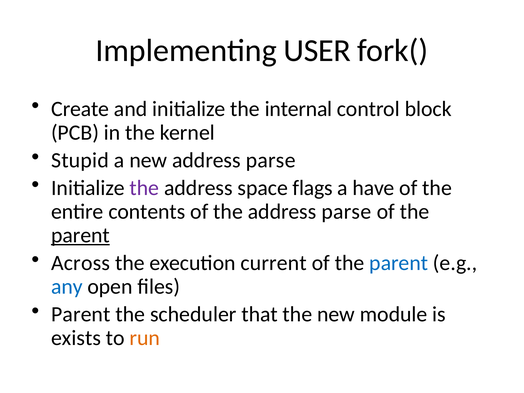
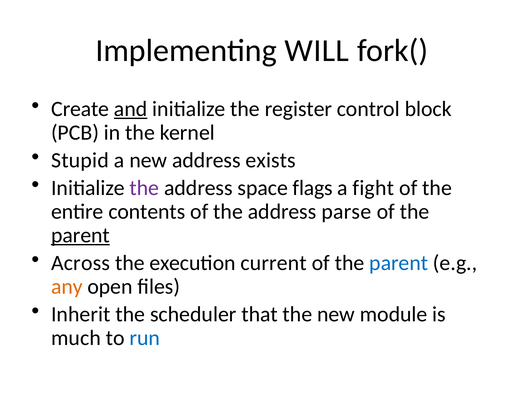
USER: USER -> WILL
and underline: none -> present
internal: internal -> register
new address parse: parse -> exists
have: have -> fight
any colour: blue -> orange
Parent at (81, 314): Parent -> Inherit
exists: exists -> much
run colour: orange -> blue
